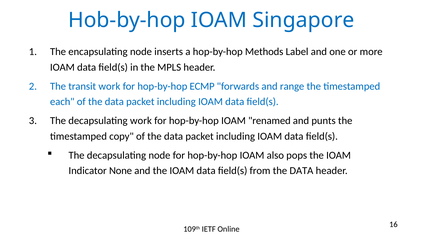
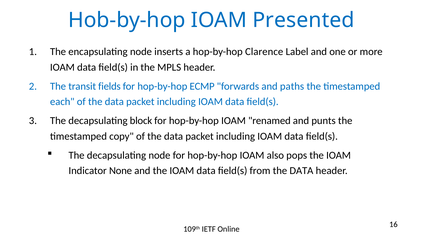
Singapore: Singapore -> Presented
Methods: Methods -> Clarence
transit work: work -> fields
range: range -> paths
decapsulating work: work -> block
